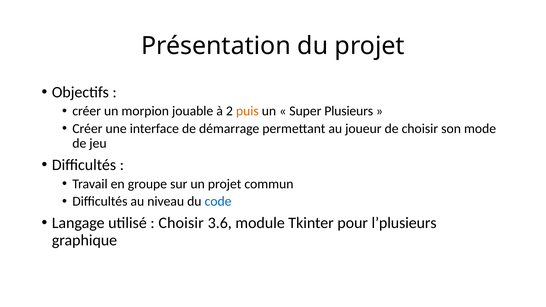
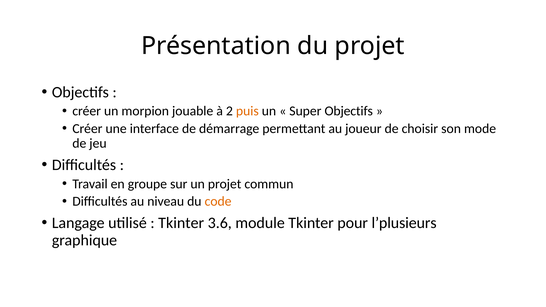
Super Plusieurs: Plusieurs -> Objectifs
code colour: blue -> orange
Choisir at (181, 223): Choisir -> Tkinter
